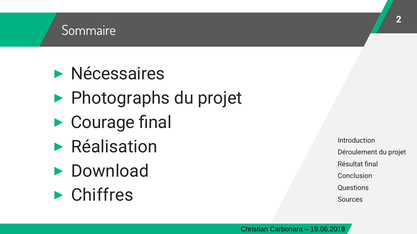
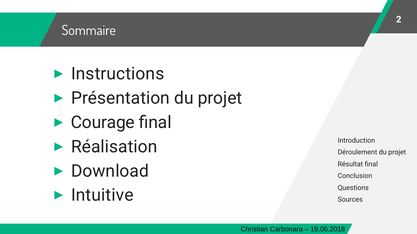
Nécessaires: Nécessaires -> Instructions
Photographs: Photographs -> Présentation
Chiffres: Chiffres -> Intuitive
